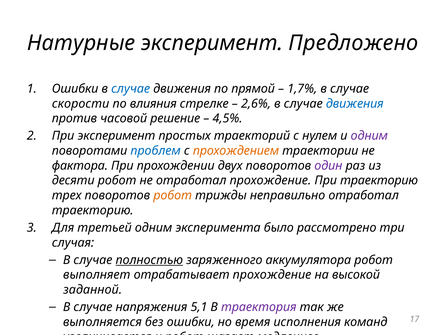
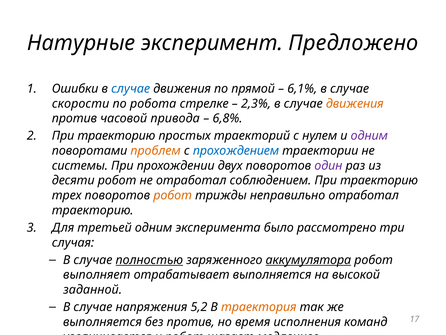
1,7%: 1,7% -> 6,1%
влияния: влияния -> робота
2,6%: 2,6% -> 2,3%
движения at (355, 103) colour: blue -> orange
решение: решение -> привода
4,5%: 4,5% -> 6,8%
эксперимент at (116, 136): эксперимент -> траекторию
проблем colour: blue -> orange
прохождением colour: orange -> blue
фактора: фактора -> системы
отработал прохождение: прохождение -> соблюдением
аккумулятора at (308, 260) underline: none -> present
отрабатывает прохождение: прохождение -> выполняется
5,1: 5,1 -> 5,2
траектория colour: purple -> orange
без ошибки: ошибки -> против
